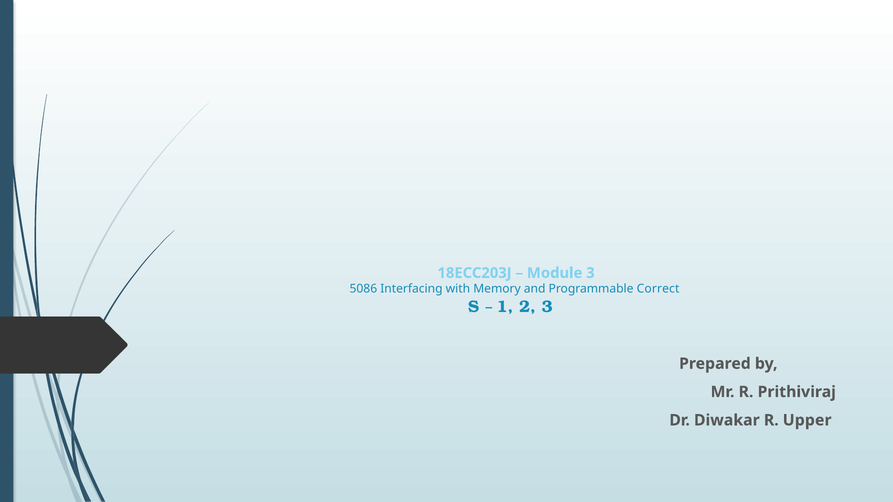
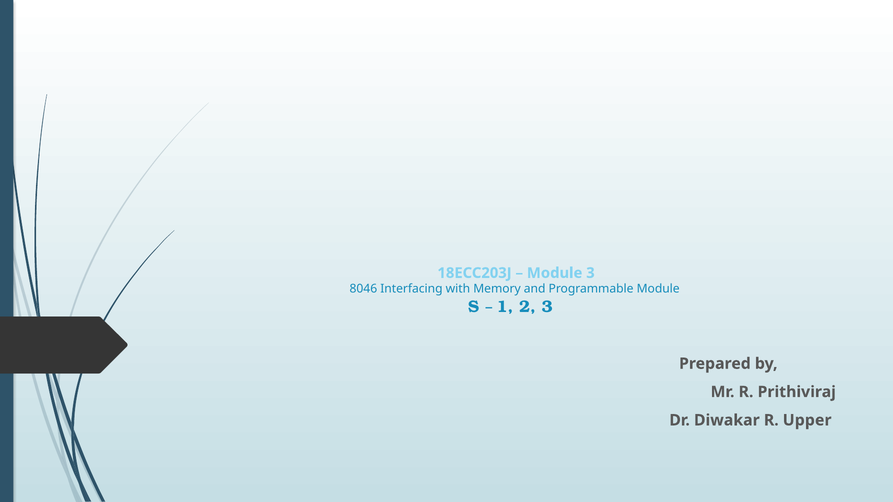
5086: 5086 -> 8046
Programmable Correct: Correct -> Module
